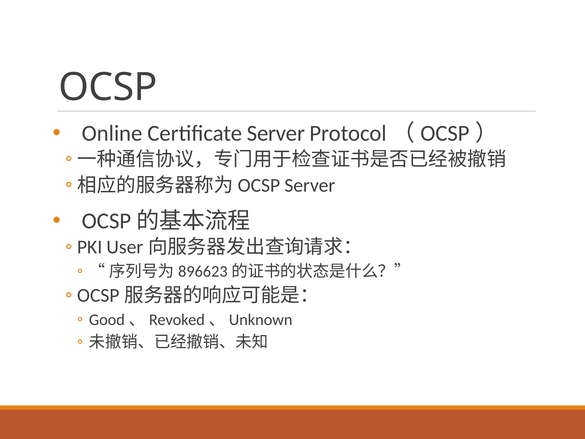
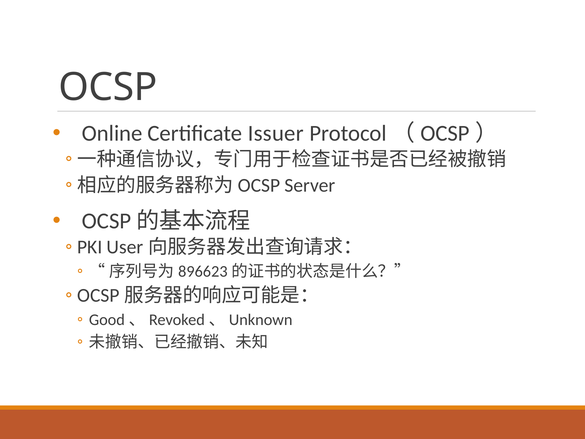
Certificate Server: Server -> Issuer
